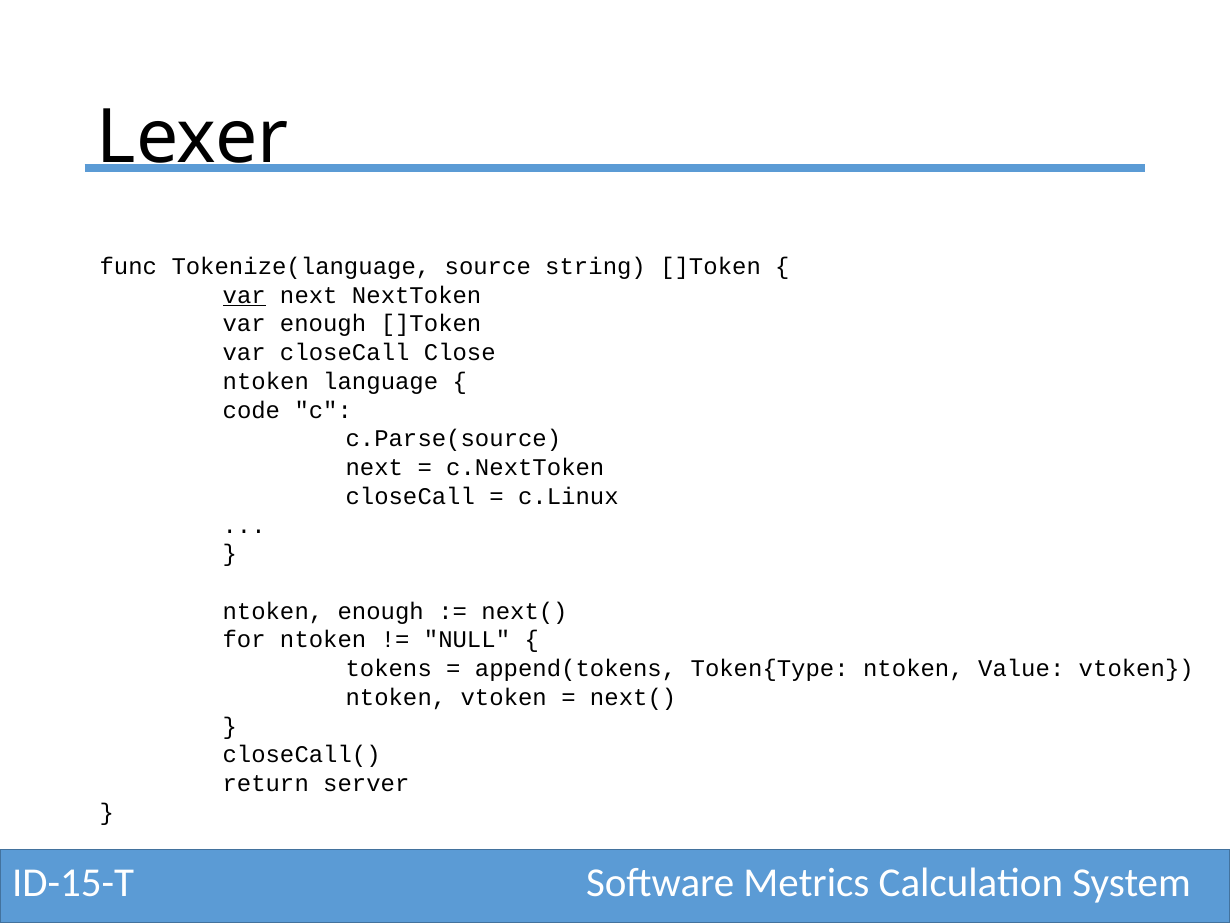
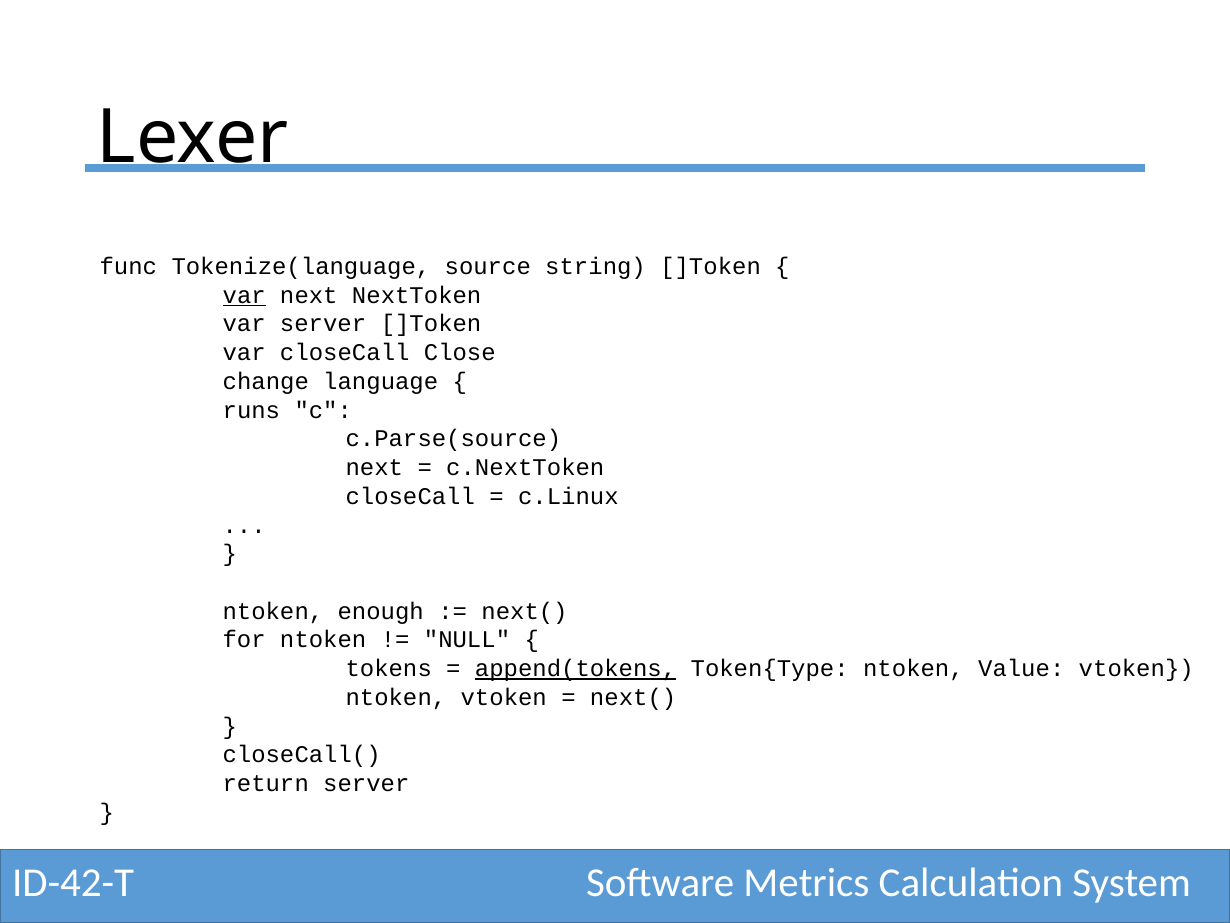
var enough: enough -> server
ntoken at (266, 381): ntoken -> change
code: code -> runs
append(tokens underline: none -> present
ID-15-T: ID-15-T -> ID-42-T
